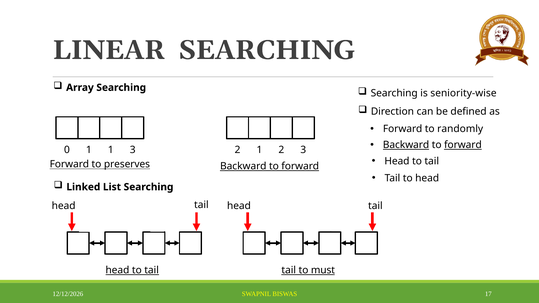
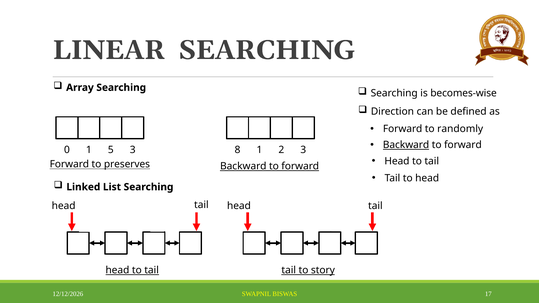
seniority-wise: seniority-wise -> becomes-wise
forward at (463, 145) underline: present -> none
1 1: 1 -> 5
3 2: 2 -> 8
must: must -> story
